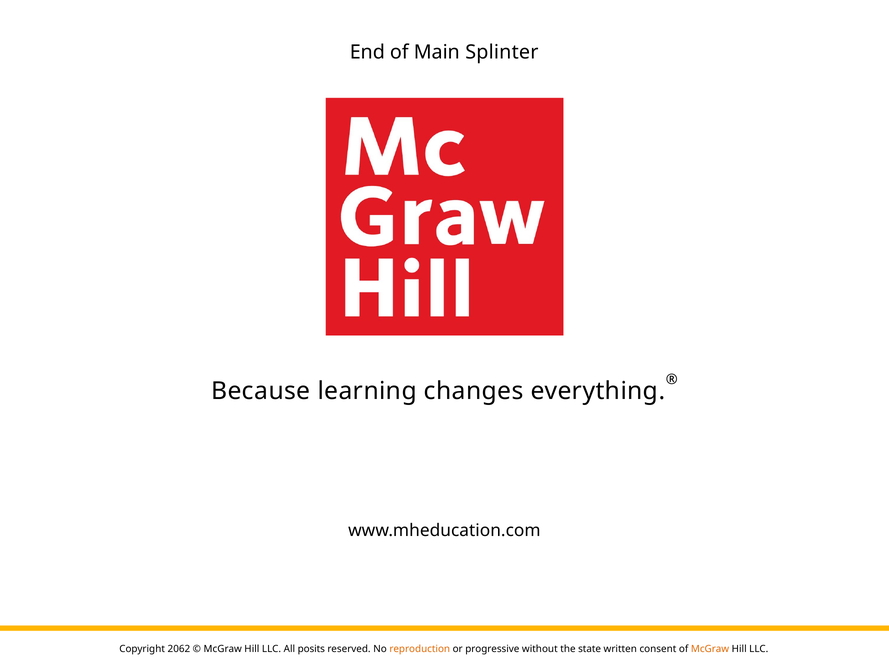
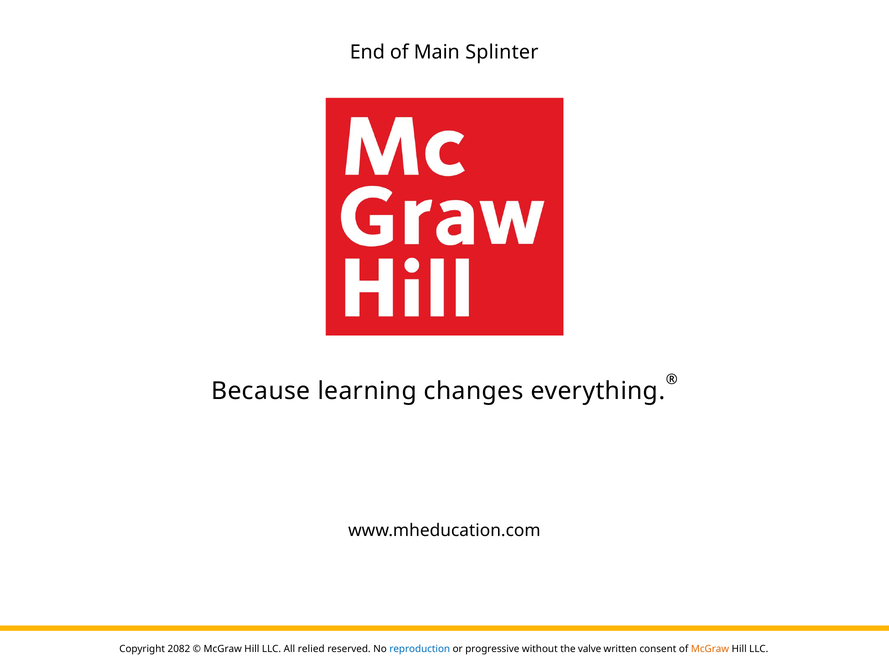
2062: 2062 -> 2082
posits: posits -> relied
reproduction colour: orange -> blue
state: state -> valve
